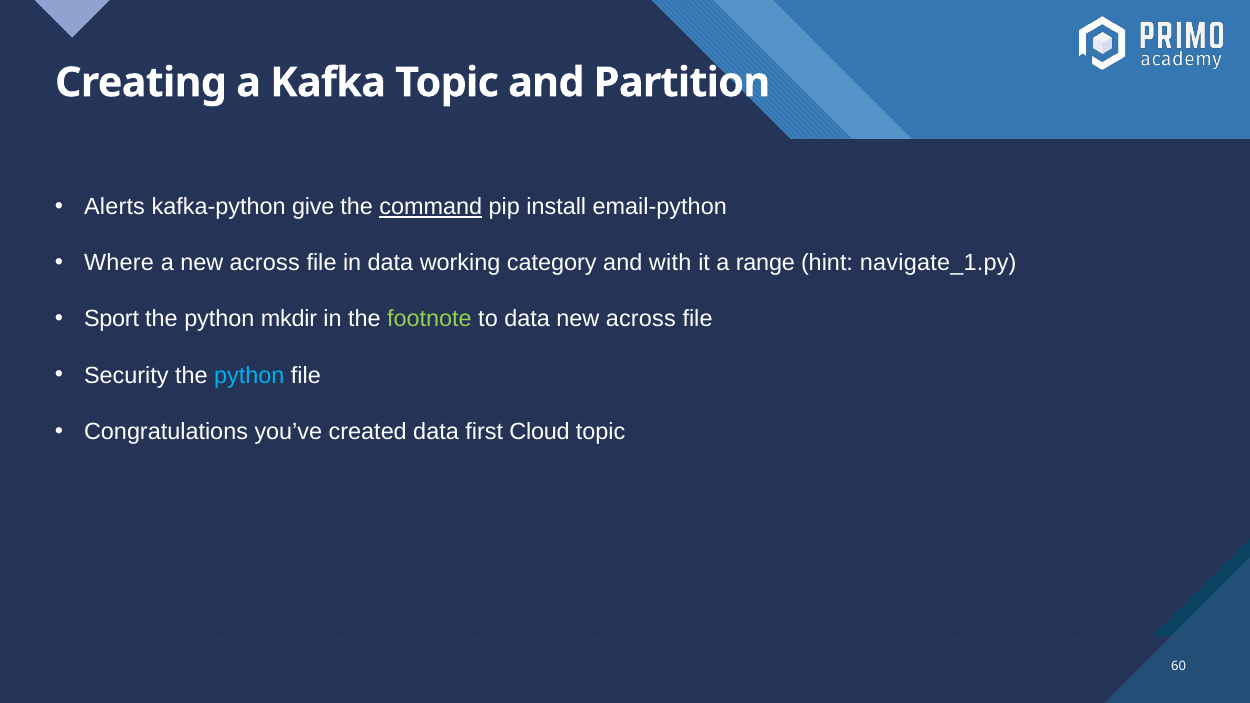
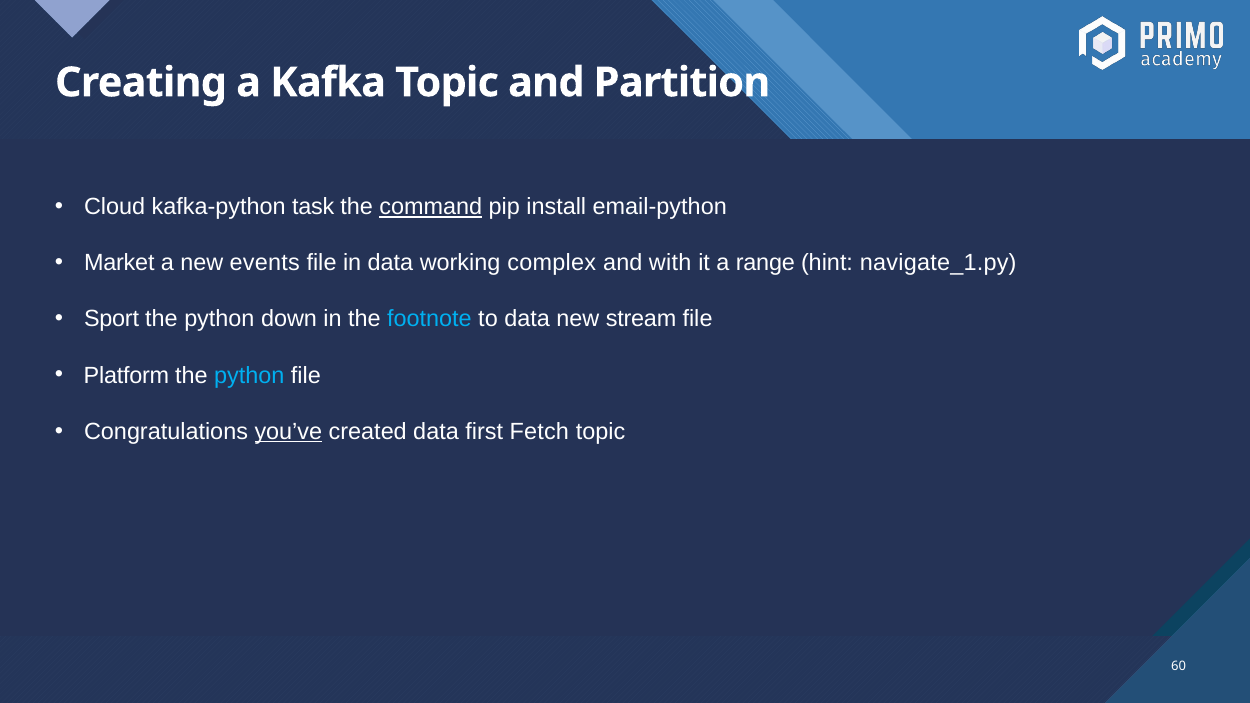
Alerts: Alerts -> Cloud
give: give -> task
Where: Where -> Market
a new across: across -> events
category: category -> complex
mkdir: mkdir -> down
footnote colour: light green -> light blue
across at (641, 319): across -> stream
Security: Security -> Platform
you’ve underline: none -> present
Cloud: Cloud -> Fetch
